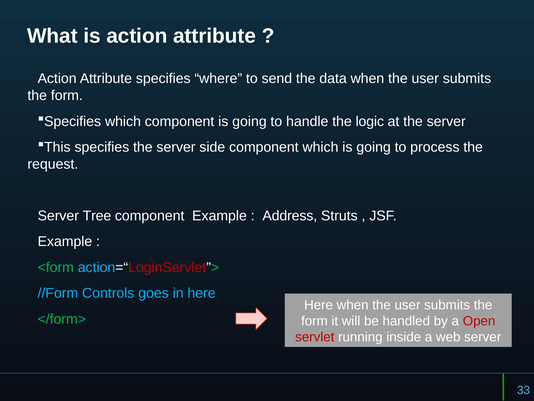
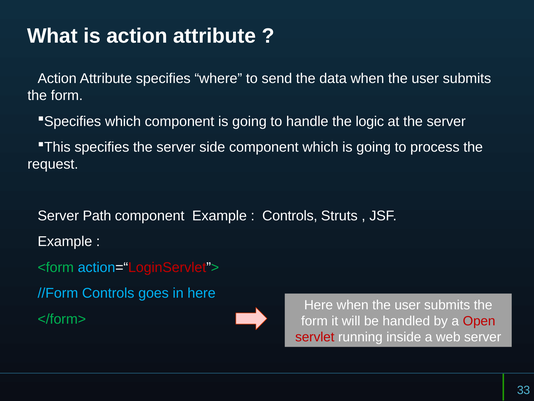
Tree: Tree -> Path
Address at (290, 216): Address -> Controls
